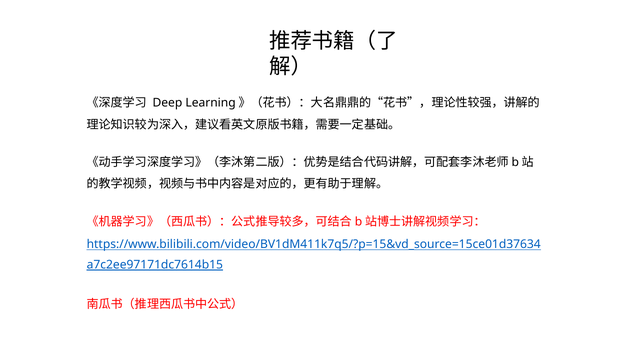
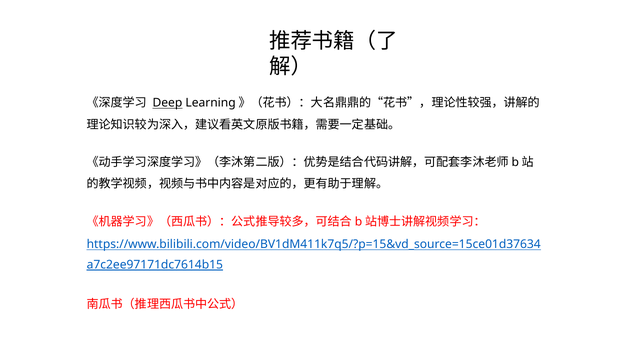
Deep underline: none -> present
